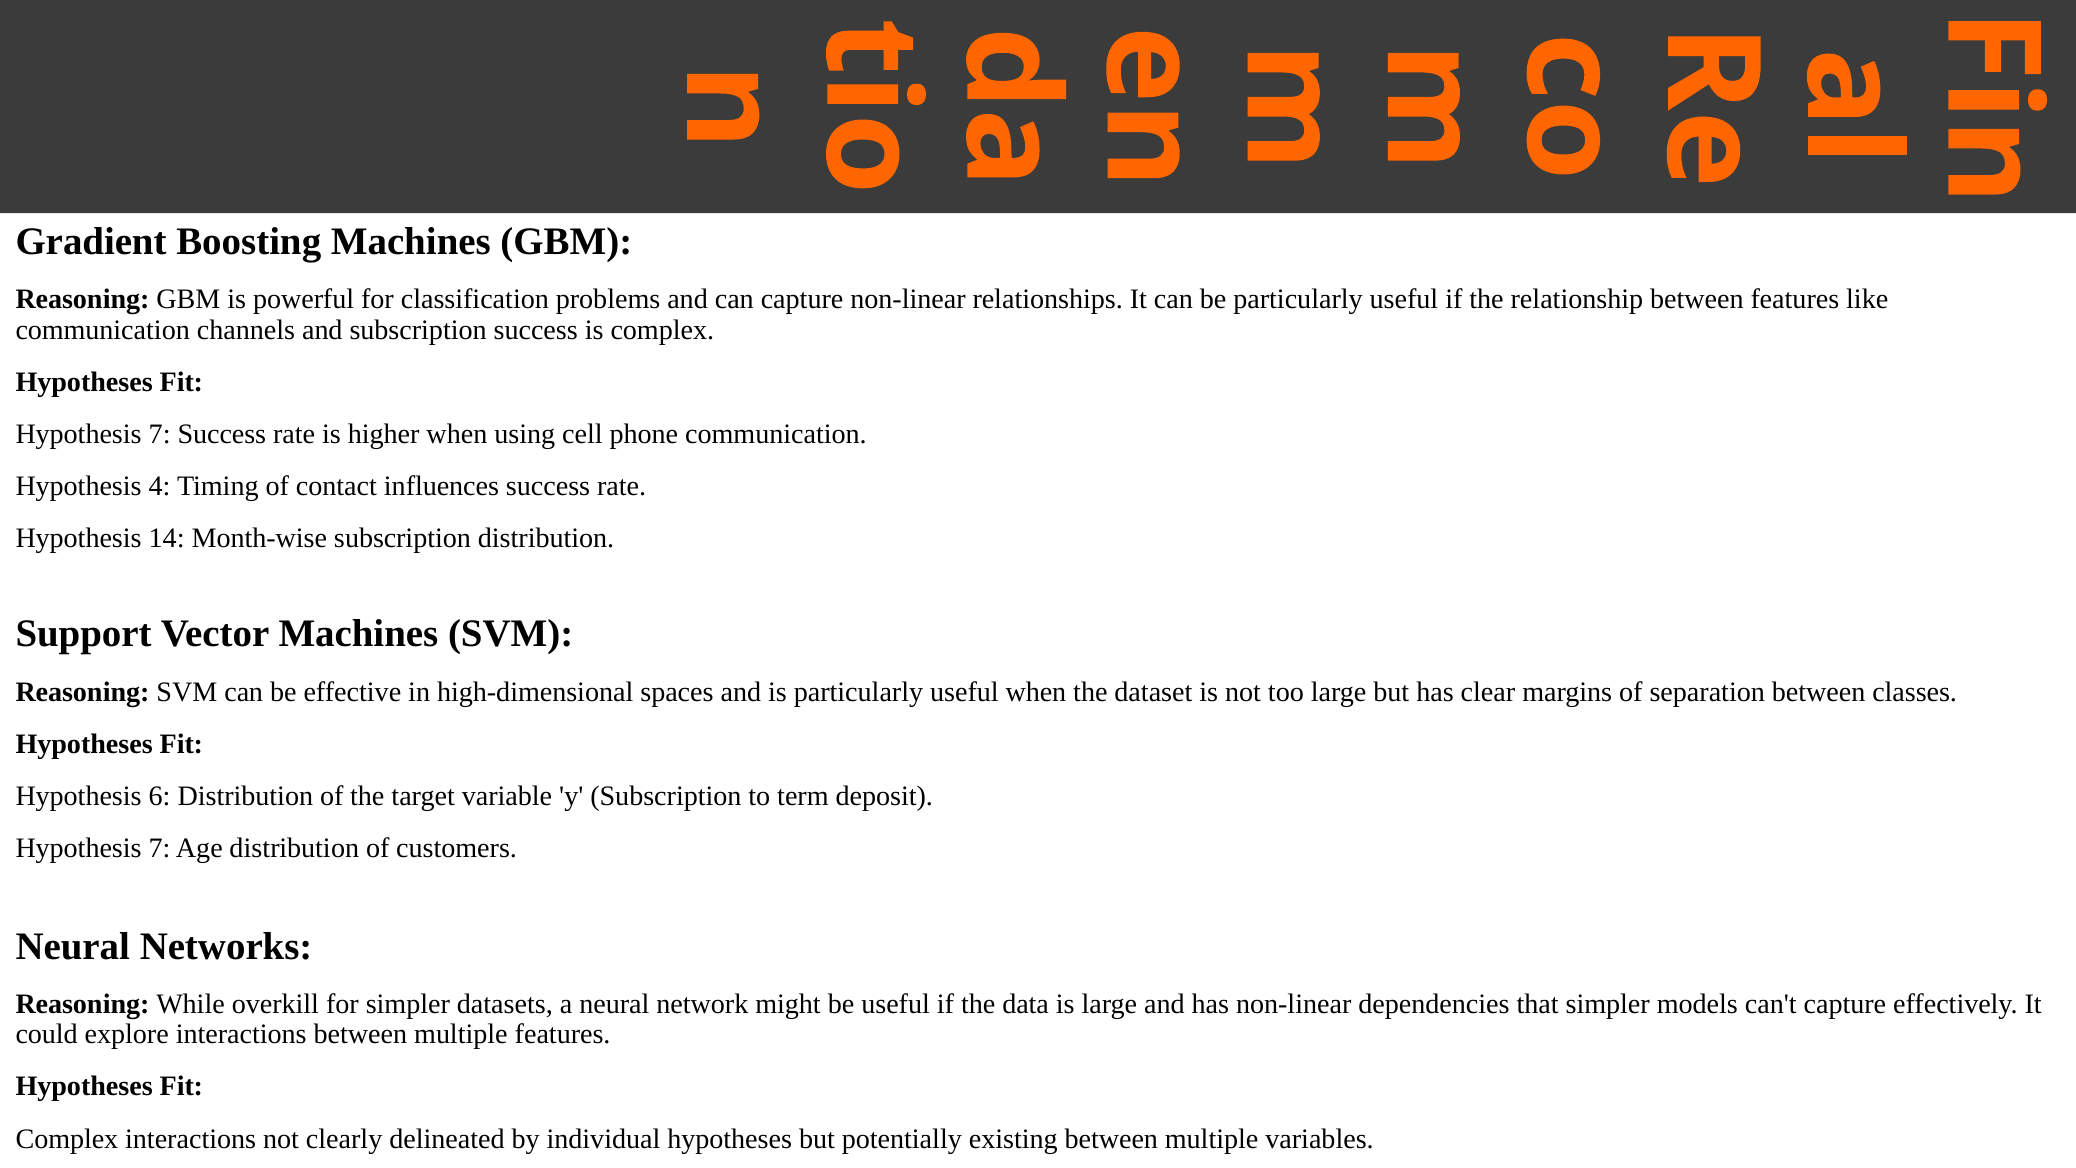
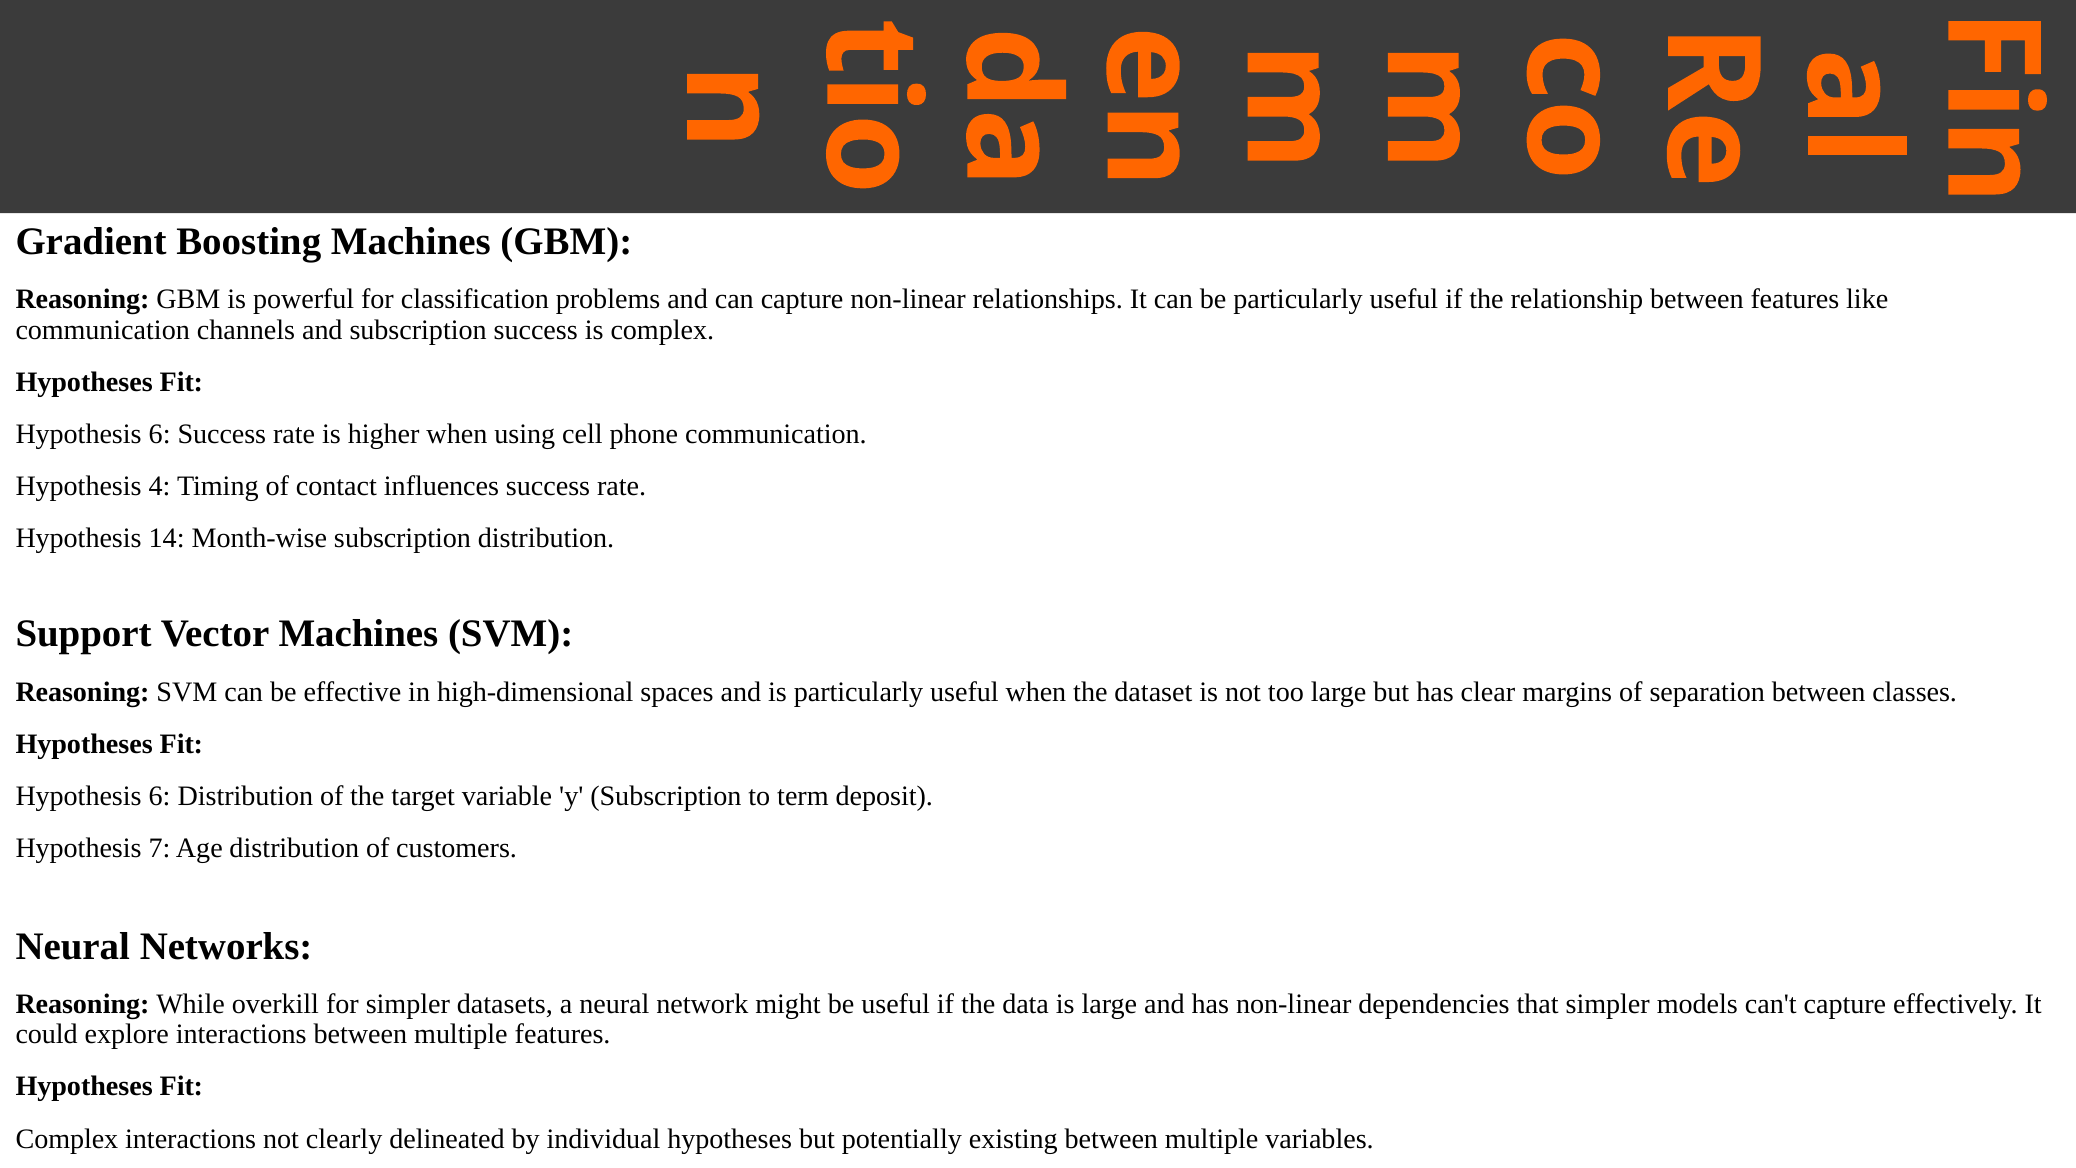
7 at (160, 434): 7 -> 6
